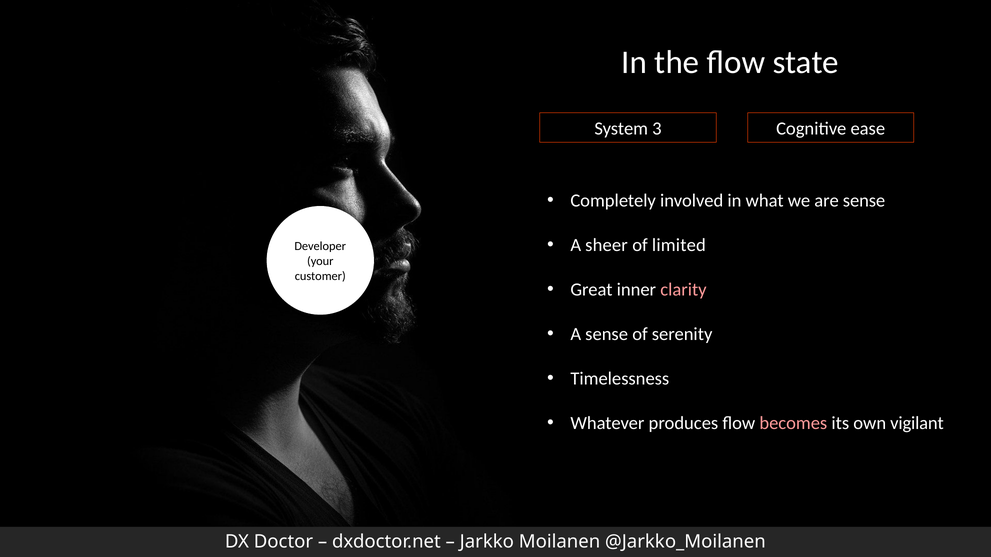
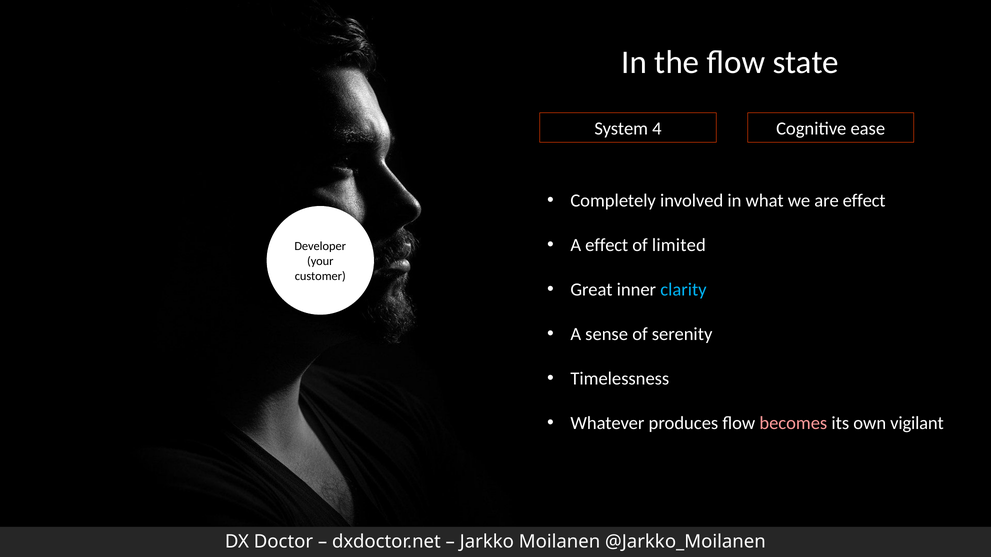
3: 3 -> 4
are sense: sense -> effect
A sheer: sheer -> effect
clarity colour: pink -> light blue
